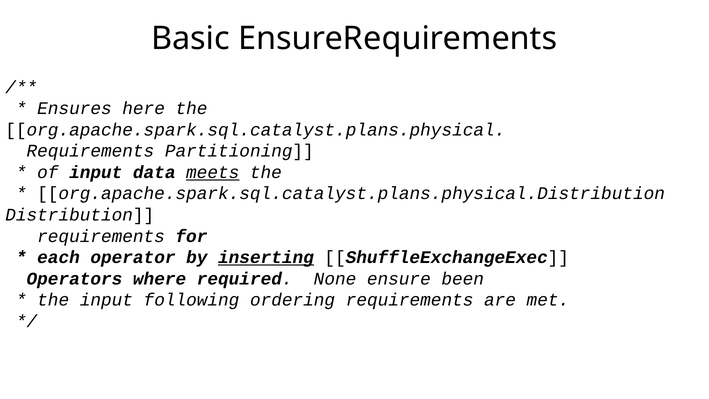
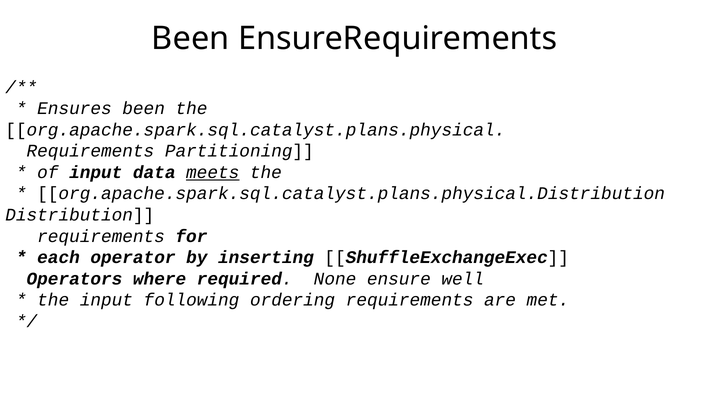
Basic at (191, 38): Basic -> Been
Ensures here: here -> been
inserting underline: present -> none
been: been -> well
